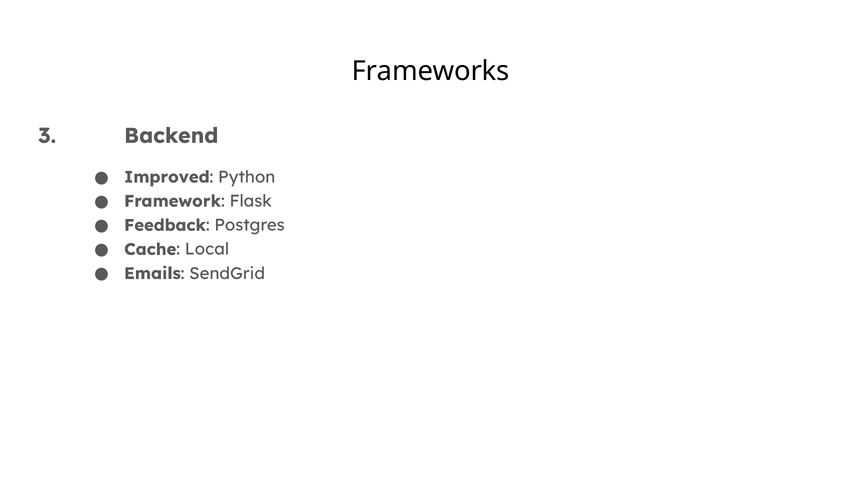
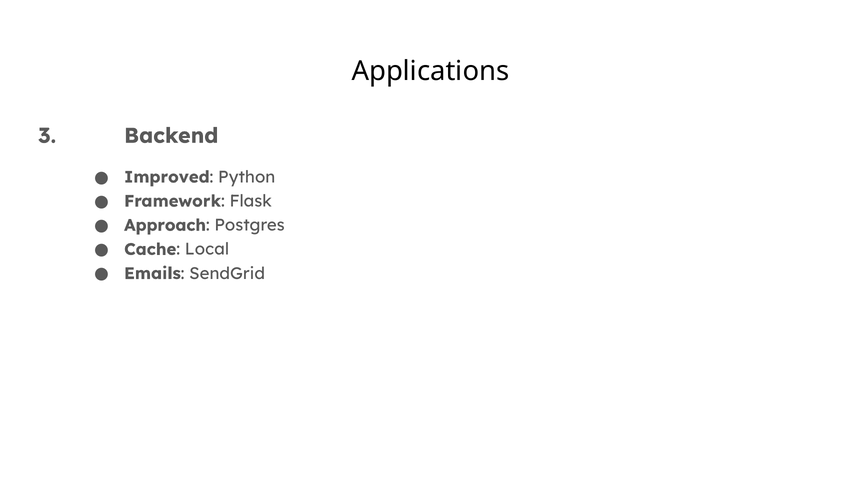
Frameworks: Frameworks -> Applications
Feedback: Feedback -> Approach
